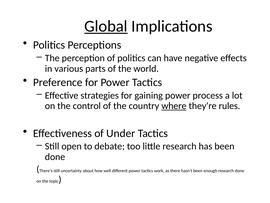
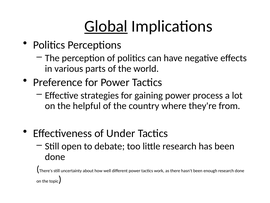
control: control -> helpful
where underline: present -> none
rules: rules -> from
